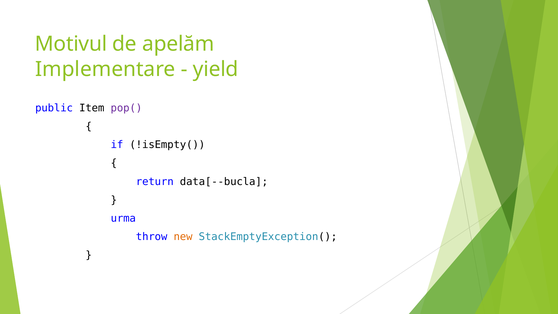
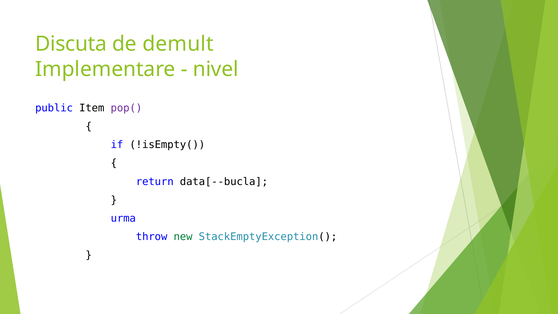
Motivul: Motivul -> Discuta
apelăm: apelăm -> demult
yield: yield -> nivel
new colour: orange -> green
